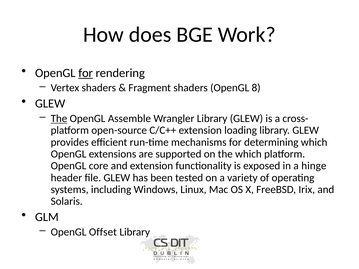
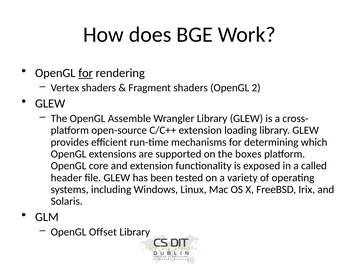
8: 8 -> 2
The at (59, 119) underline: present -> none
the which: which -> boxes
hinge: hinge -> called
